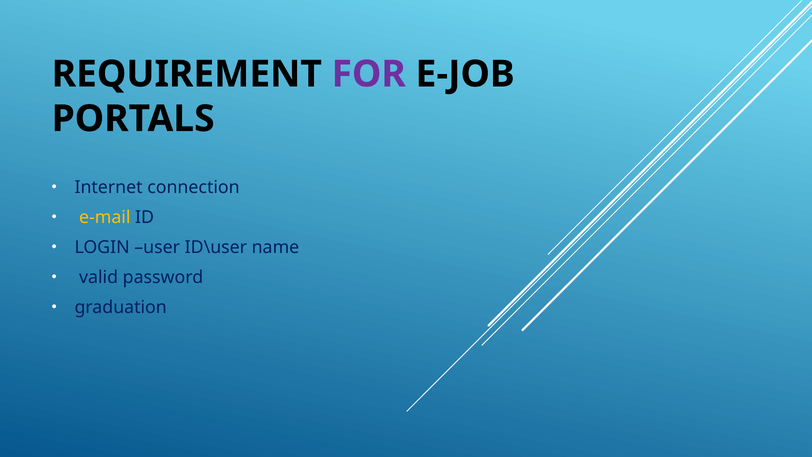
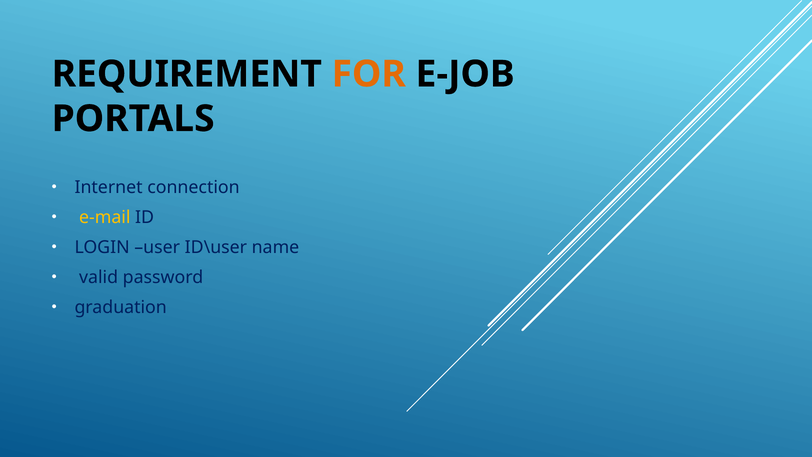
FOR colour: purple -> orange
